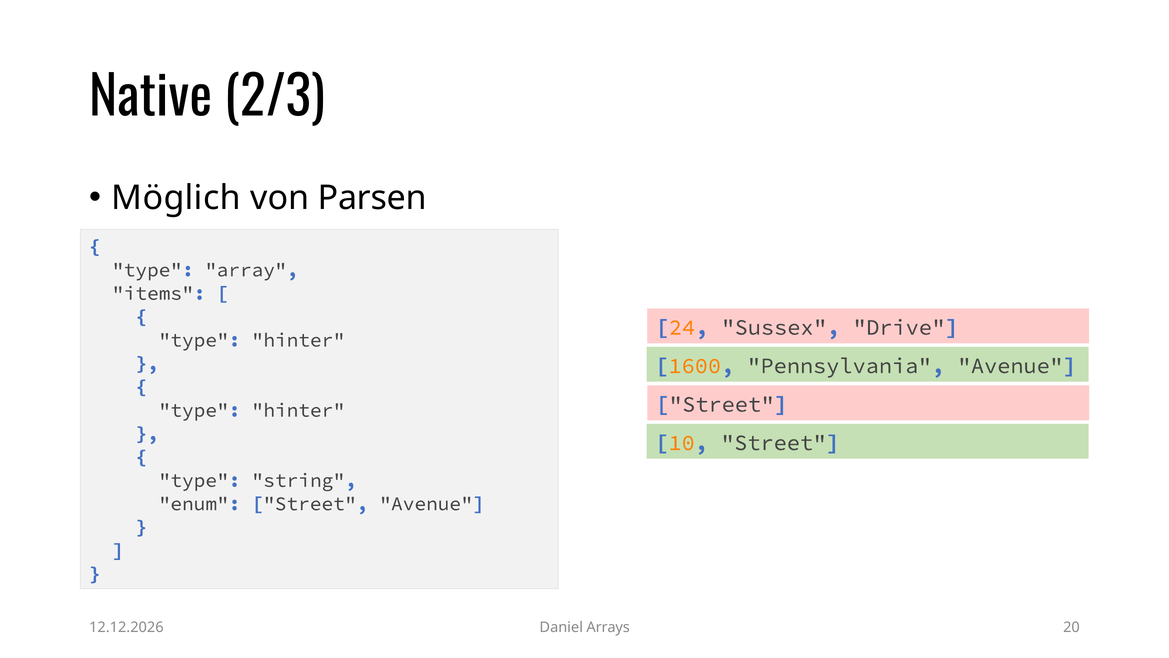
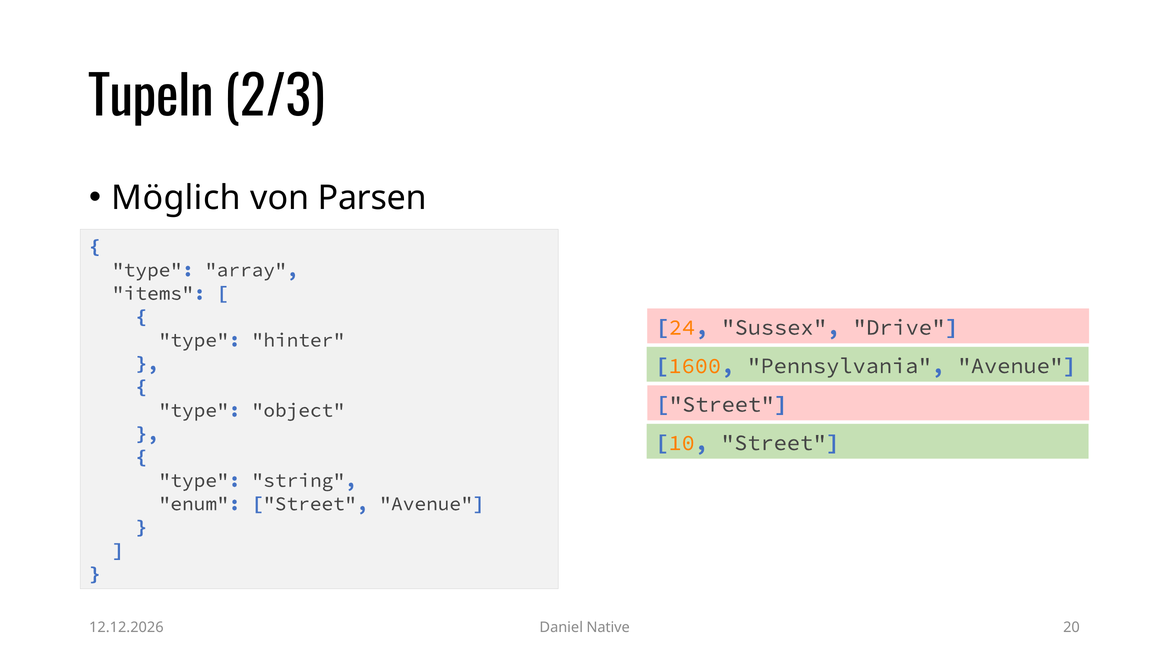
Native: Native -> Tupeln
hinter at (298, 410): hinter -> object
Arrays: Arrays -> Native
